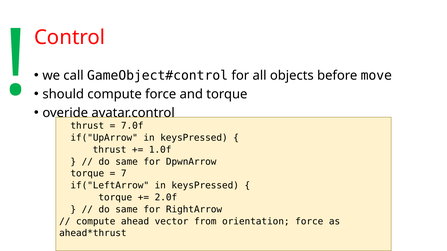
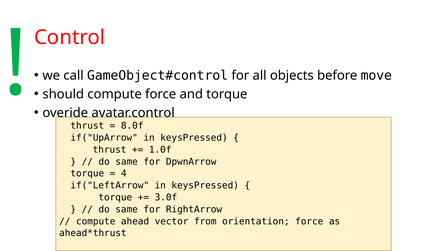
7.0f: 7.0f -> 8.0f
7: 7 -> 4
2.0f: 2.0f -> 3.0f
